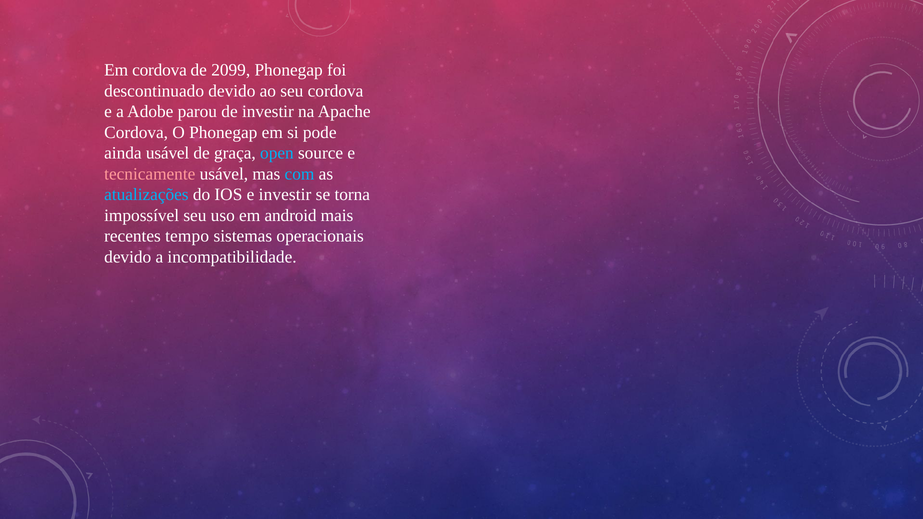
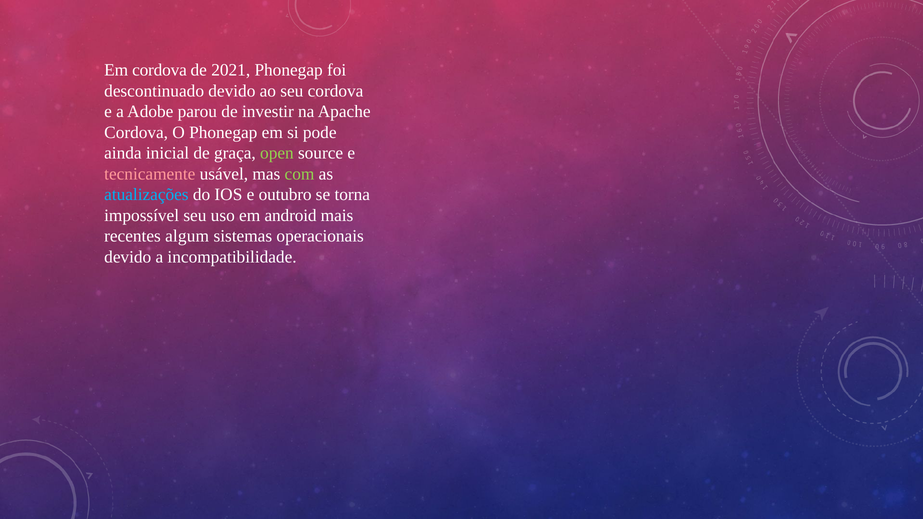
2099: 2099 -> 2021
ainda usável: usável -> inicial
open colour: light blue -> light green
com colour: light blue -> light green
e investir: investir -> outubro
tempo: tempo -> algum
